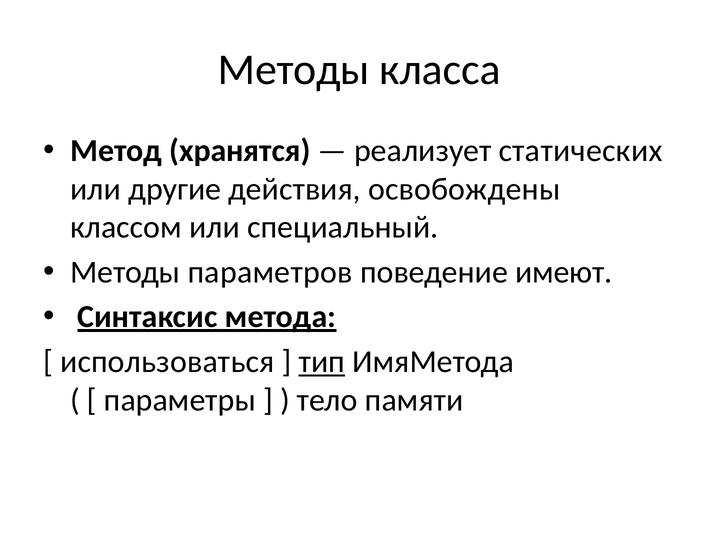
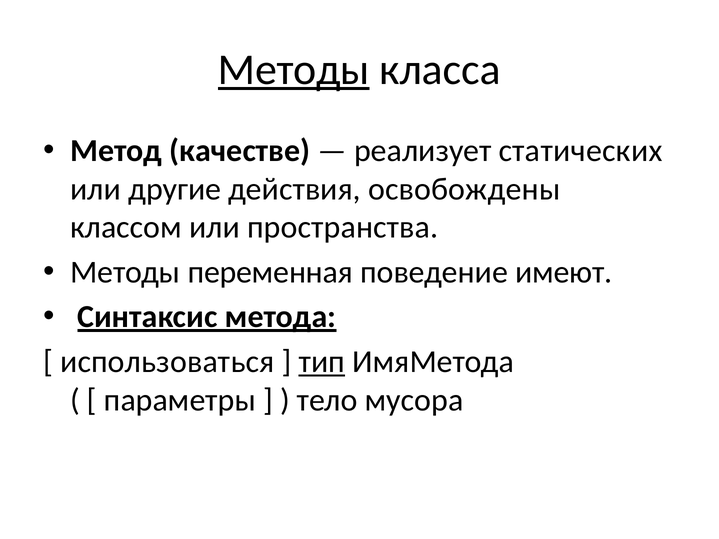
Методы at (294, 70) underline: none -> present
хранятся: хранятся -> качестве
специальный: специальный -> пространства
параметров: параметров -> переменная
памяти: памяти -> мусора
